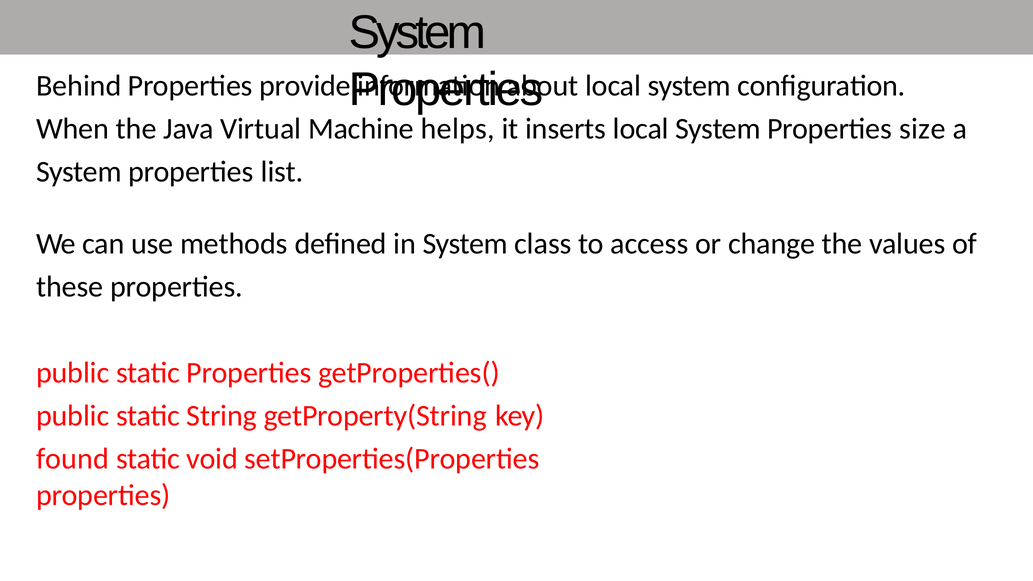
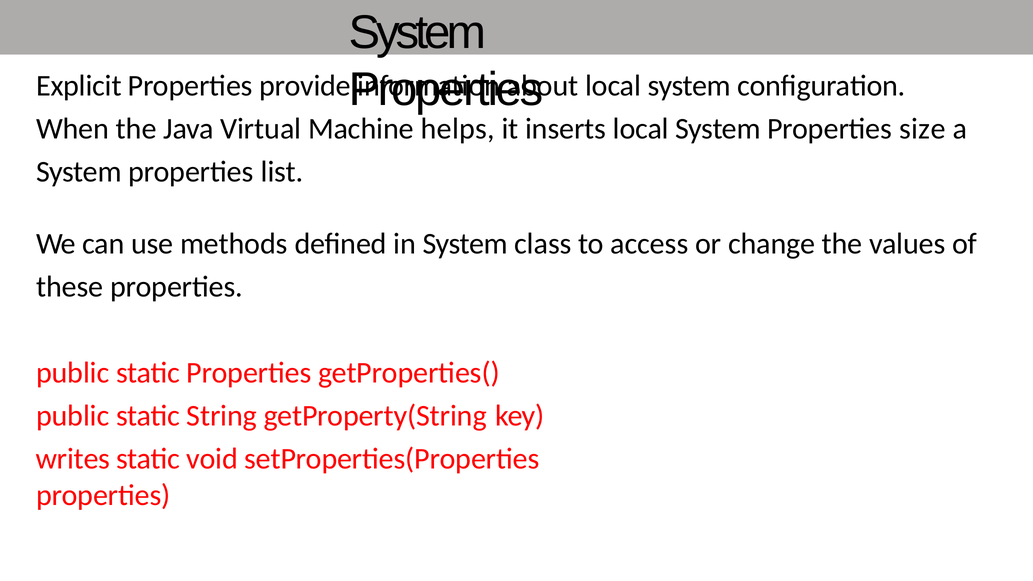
Behind: Behind -> Explicit
found: found -> writes
